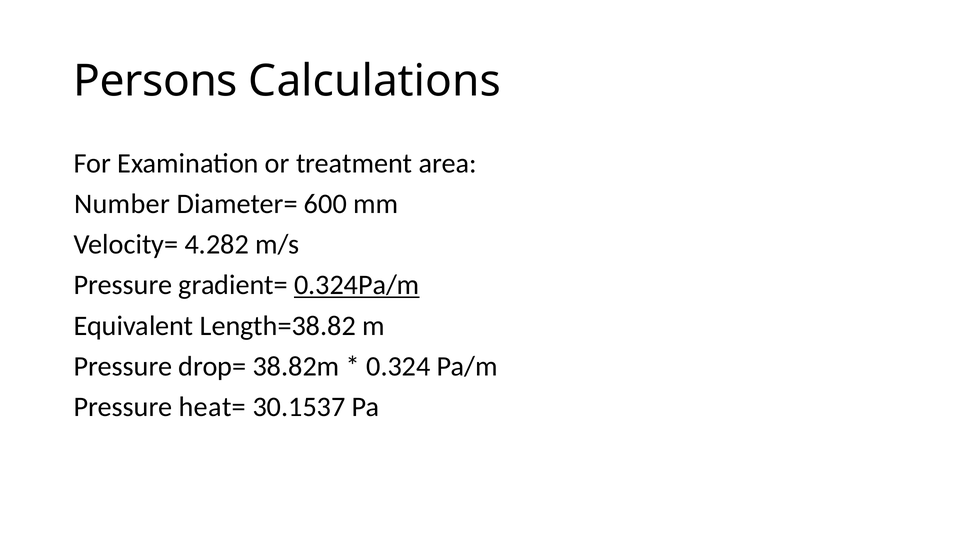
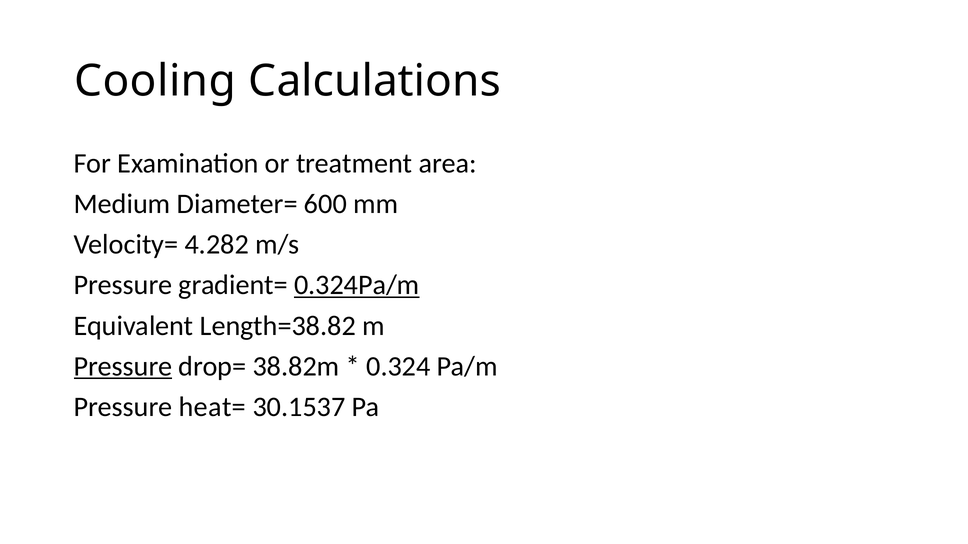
Persons: Persons -> Cooling
Number: Number -> Medium
Pressure at (123, 367) underline: none -> present
